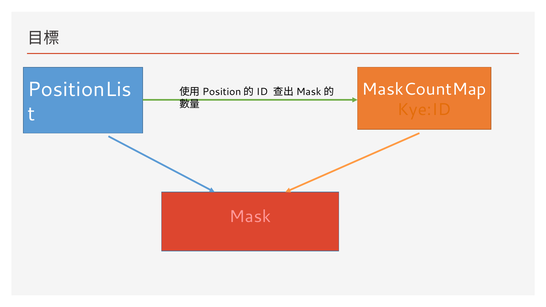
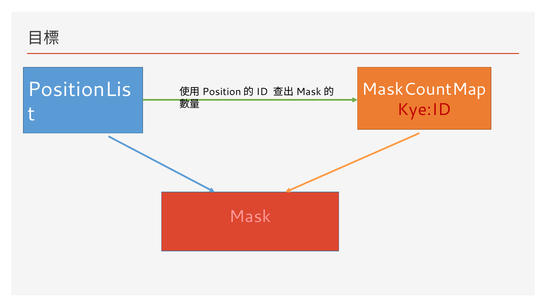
Kye:ID colour: orange -> red
